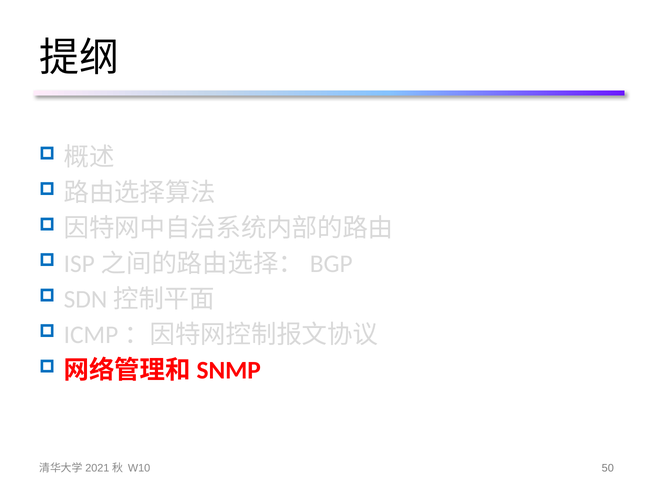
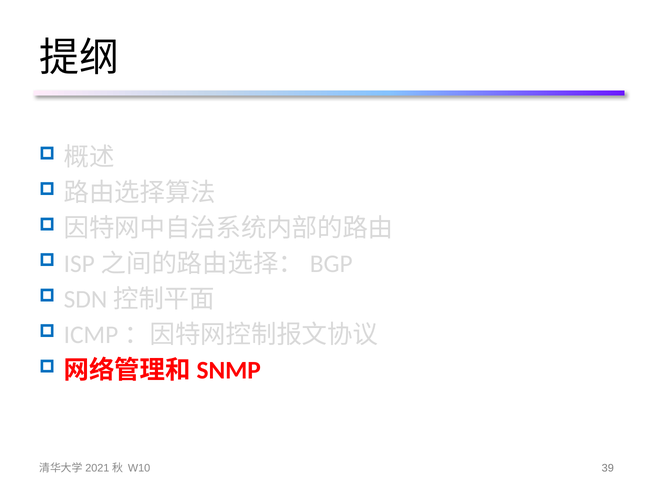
50: 50 -> 39
